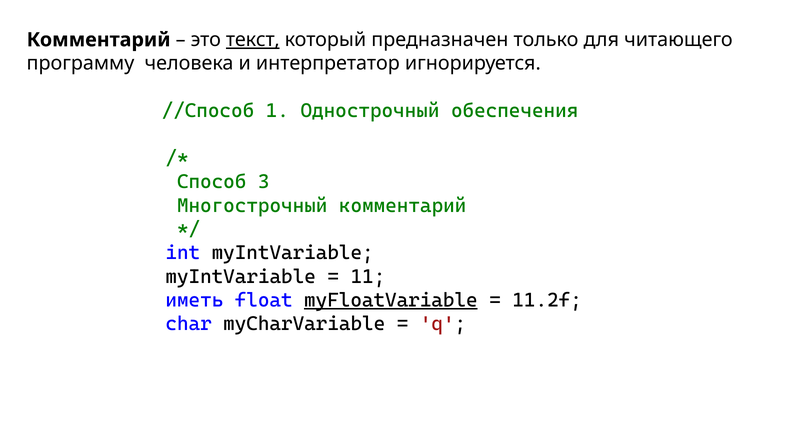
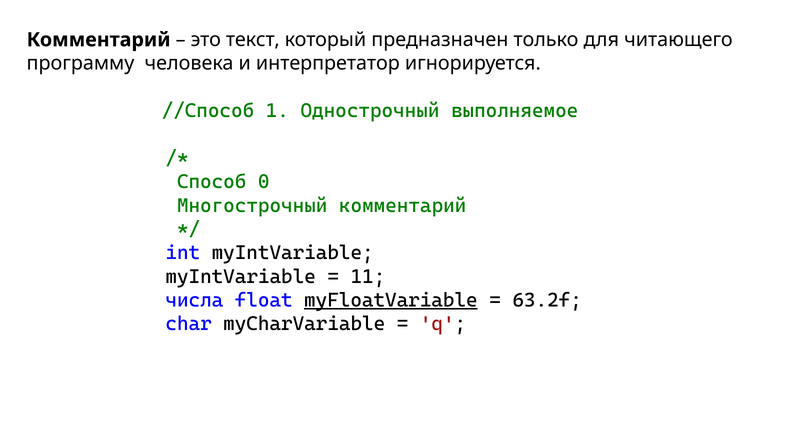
текст underline: present -> none
обеспечения: обеспечения -> выполняемое
3: 3 -> 0
иметь: иметь -> числа
11.2f: 11.2f -> 63.2f
